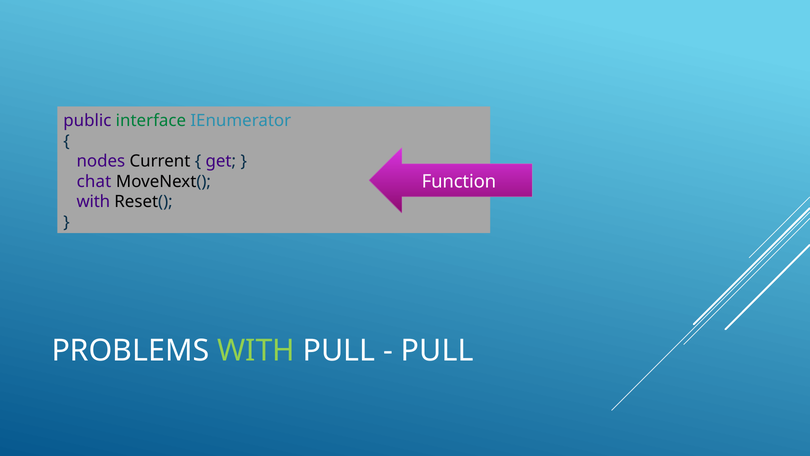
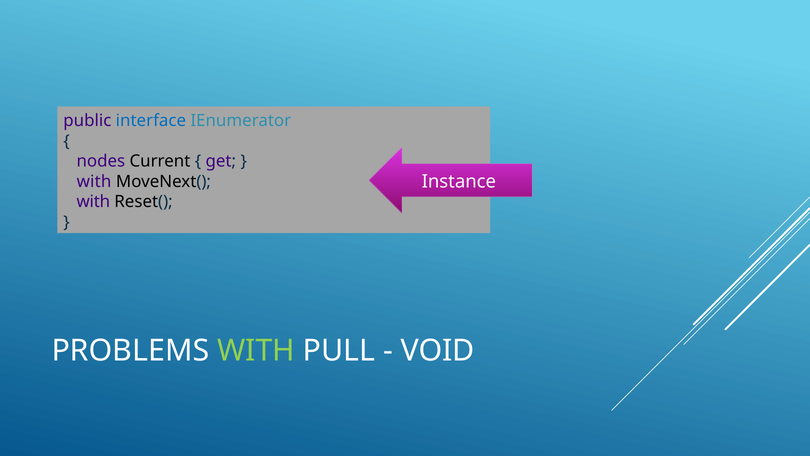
interface colour: green -> blue
Function: Function -> Instance
chat at (94, 181): chat -> with
PULL at (437, 350): PULL -> VOID
